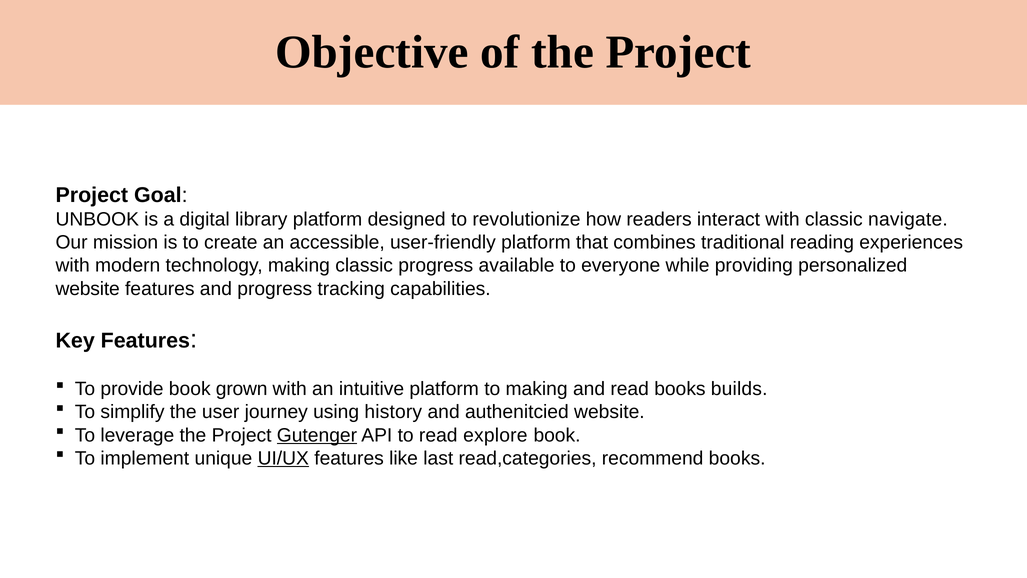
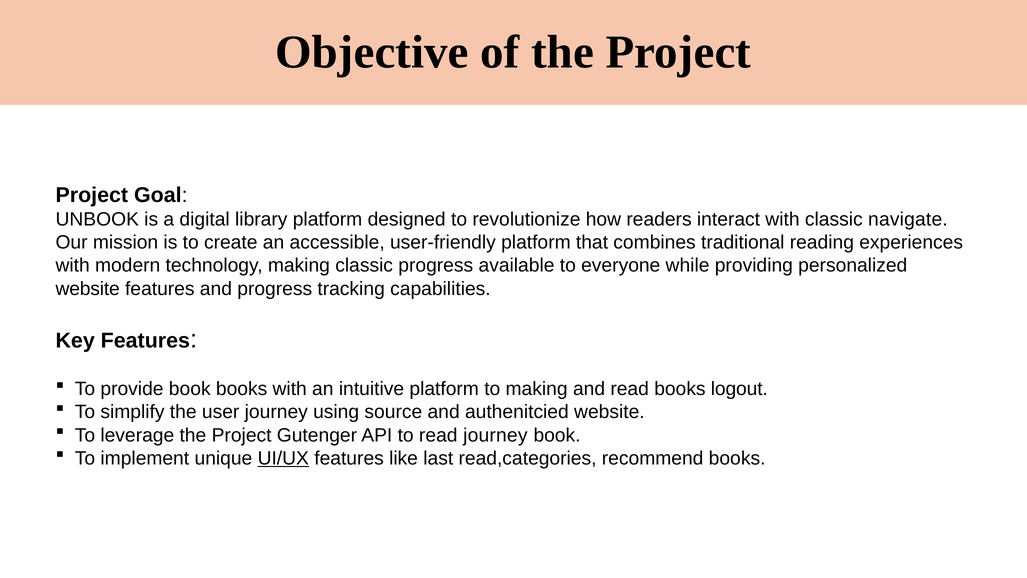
book grown: grown -> books
builds: builds -> logout
history: history -> source
Gutenger underline: present -> none
read explore: explore -> journey
